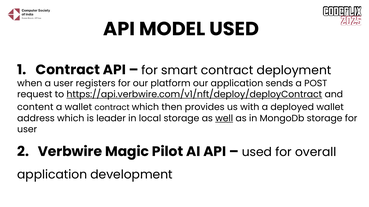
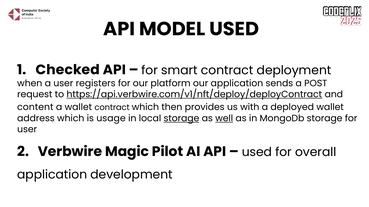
Contract at (68, 70): Contract -> Checked
leader: leader -> usage
storage at (181, 119) underline: none -> present
